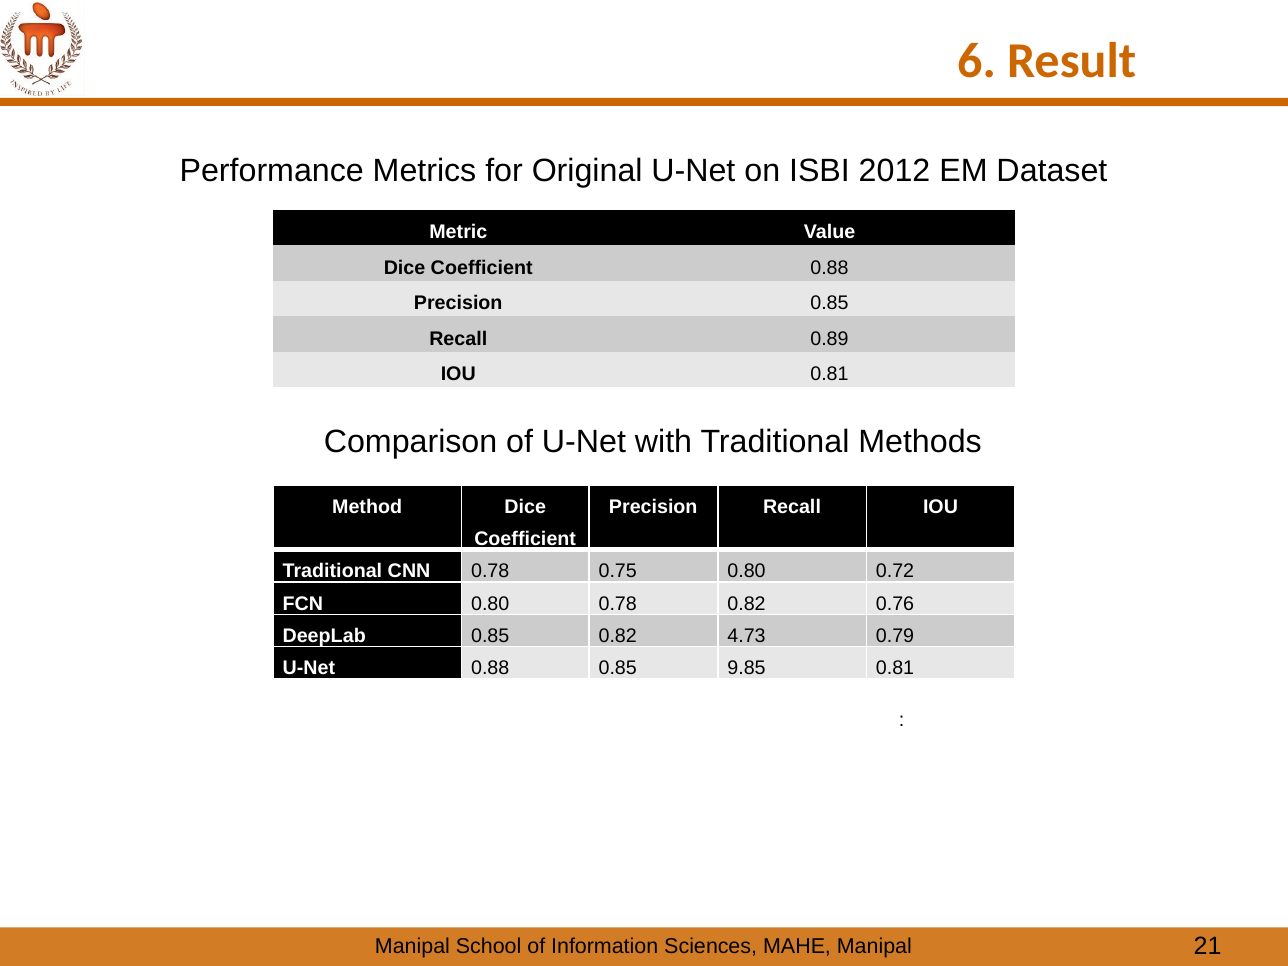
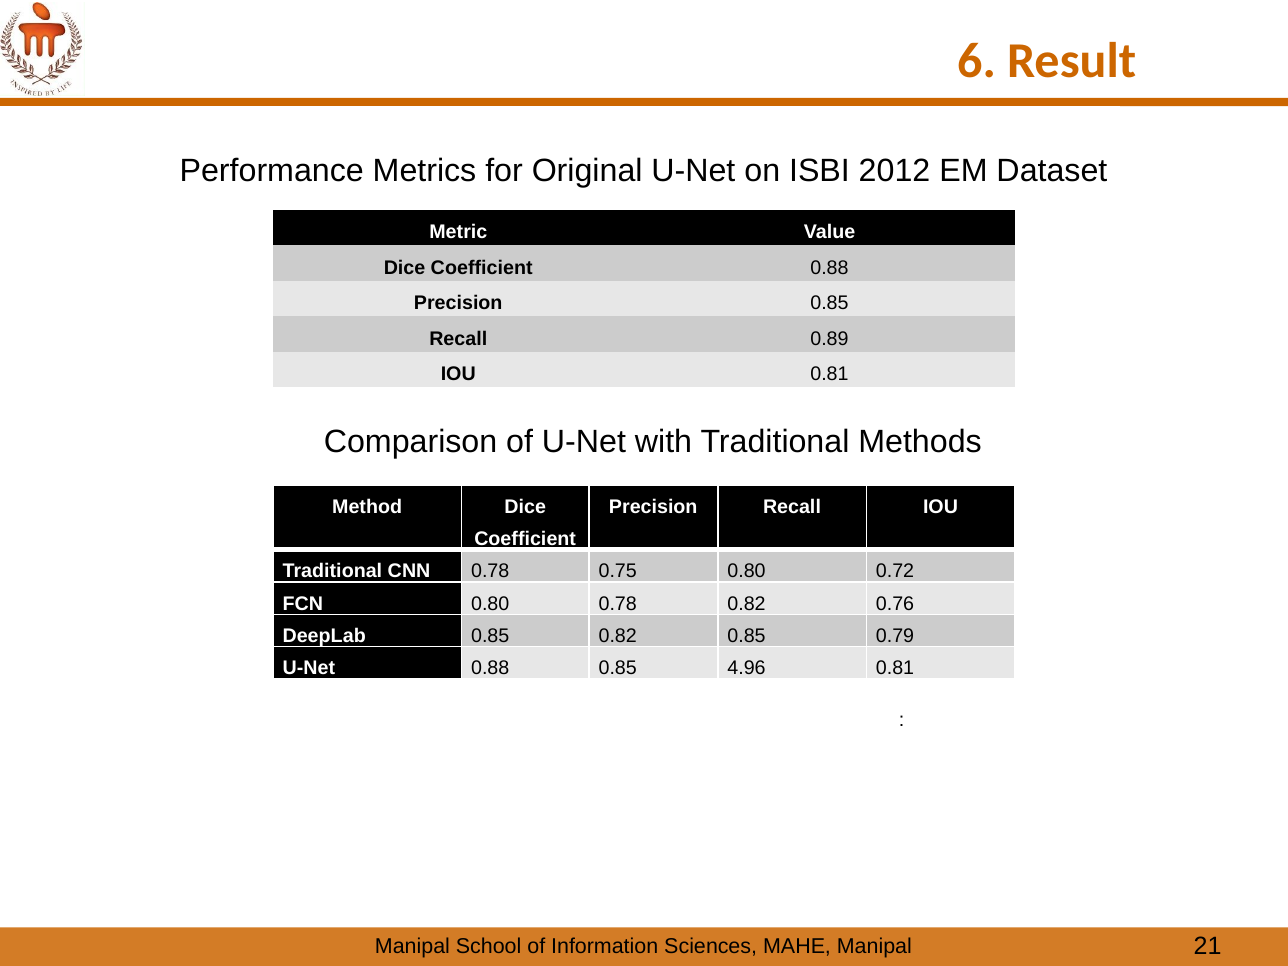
0.82 4.73: 4.73 -> 0.85
9.85: 9.85 -> 4.96
